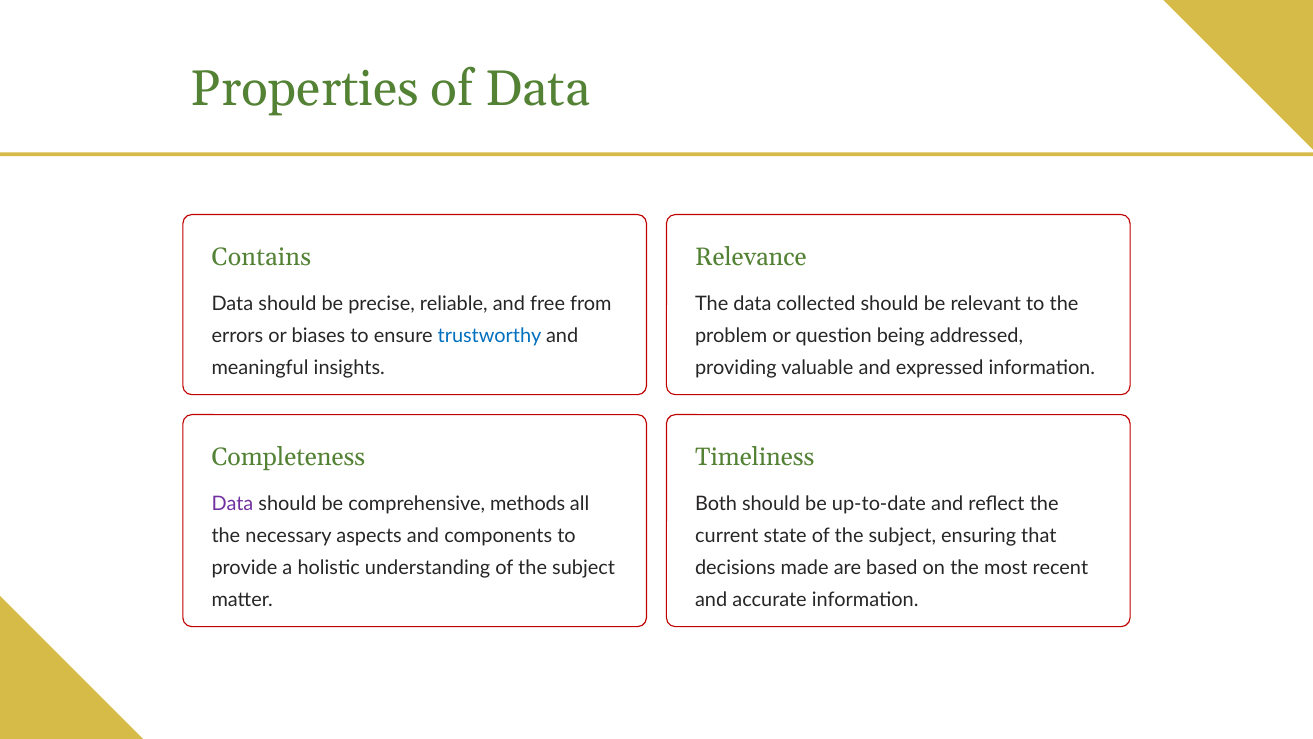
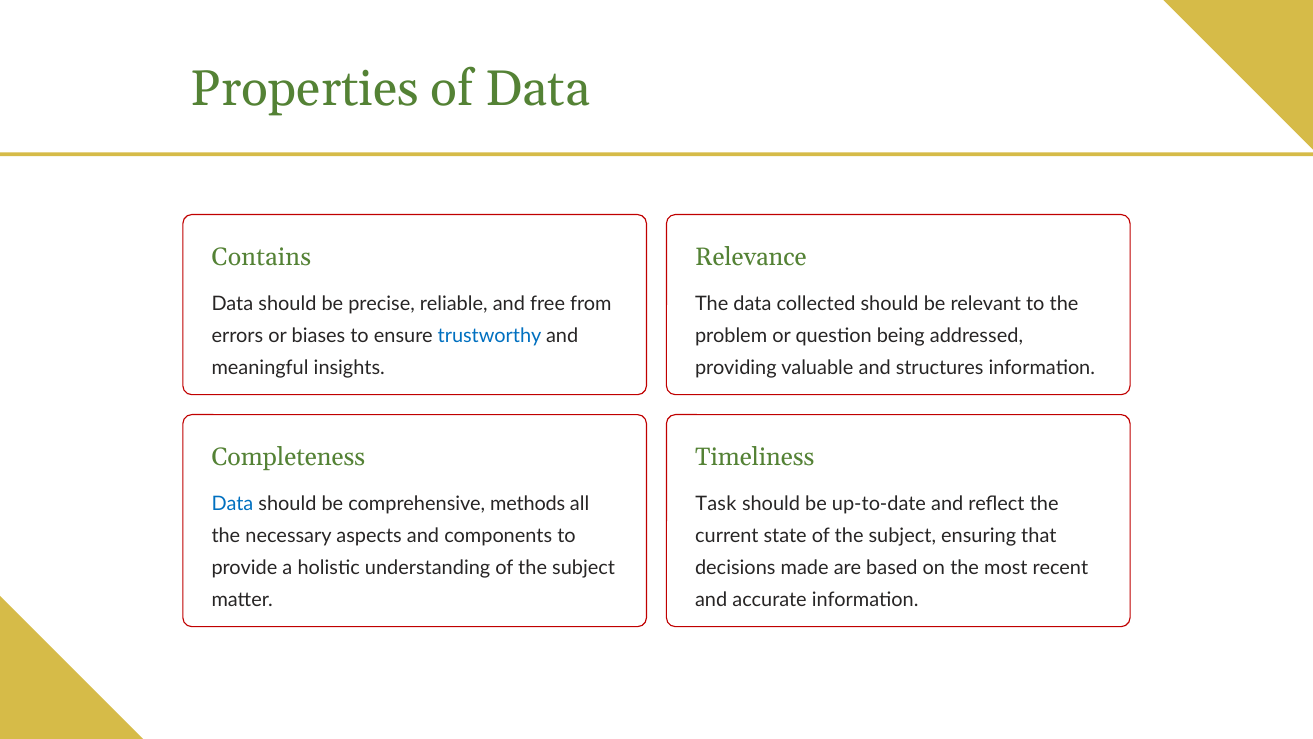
expressed: expressed -> structures
Data at (232, 503) colour: purple -> blue
Both: Both -> Task
